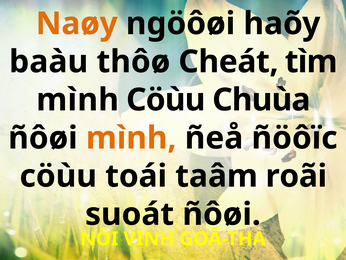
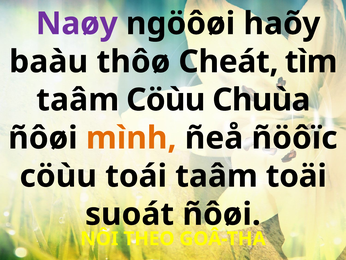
Naøy colour: orange -> purple
mình at (78, 100): mình -> taâm
roãi: roãi -> toäi
VINH: VINH -> THEO
